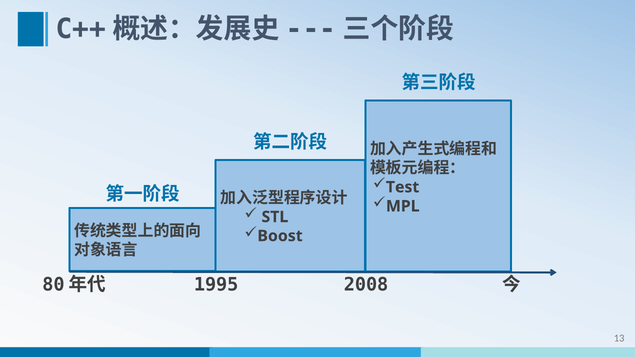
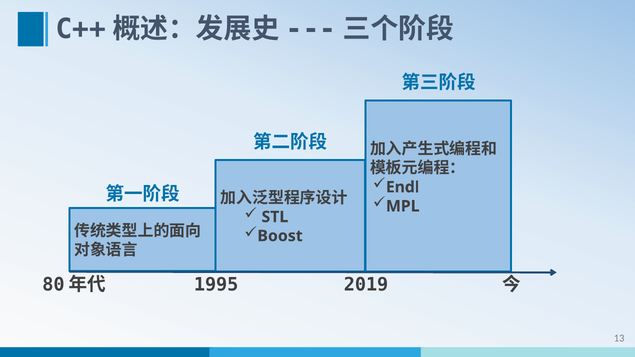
Test: Test -> Endl
2008: 2008 -> 2019
